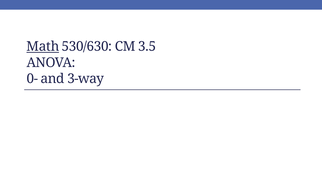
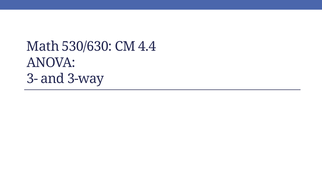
Math underline: present -> none
3.5: 3.5 -> 4.4
0-: 0- -> 3-
